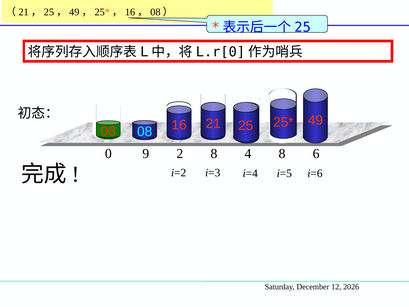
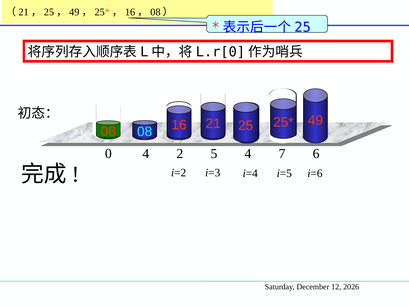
0 9: 9 -> 4
2 8: 8 -> 5
4 8: 8 -> 7
